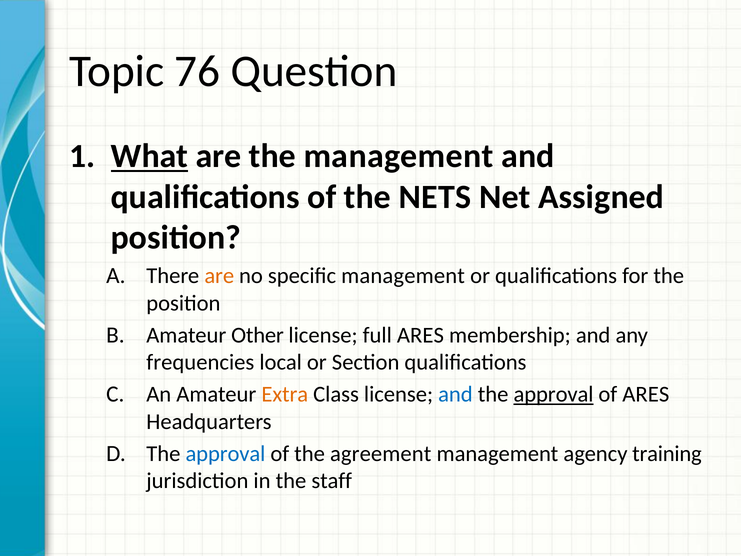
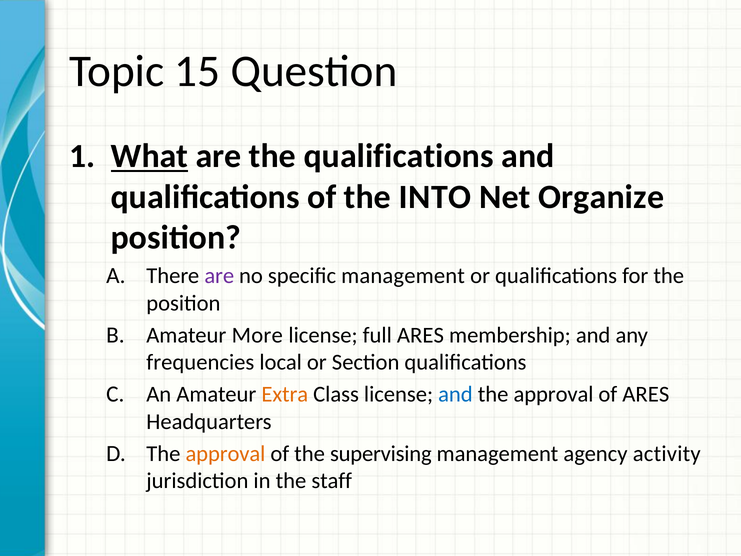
76: 76 -> 15
the management: management -> qualifications
NETS: NETS -> INTO
Assigned: Assigned -> Organize
are at (219, 276) colour: orange -> purple
Other: Other -> More
approval at (554, 394) underline: present -> none
approval at (225, 453) colour: blue -> orange
agreement: agreement -> supervising
training: training -> activity
